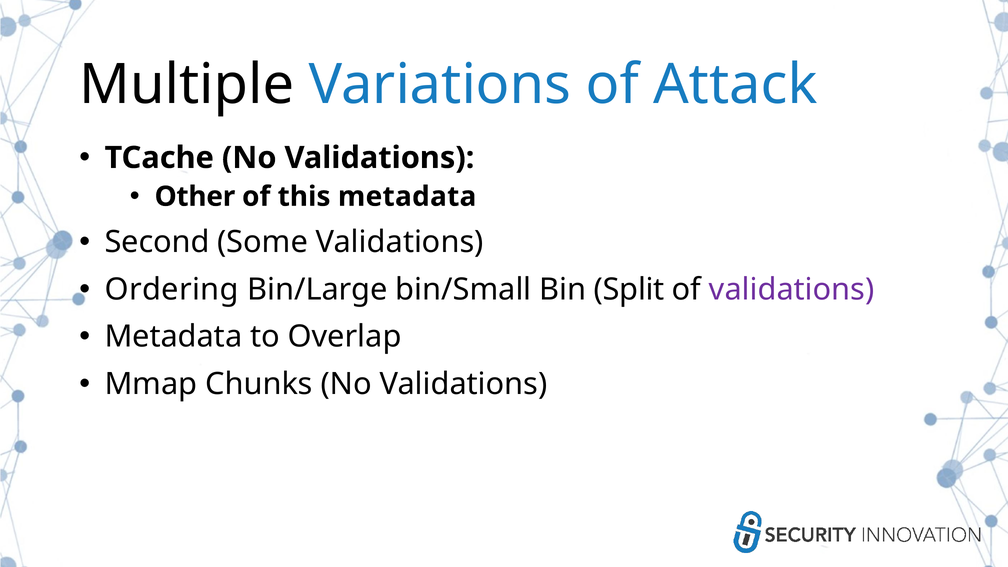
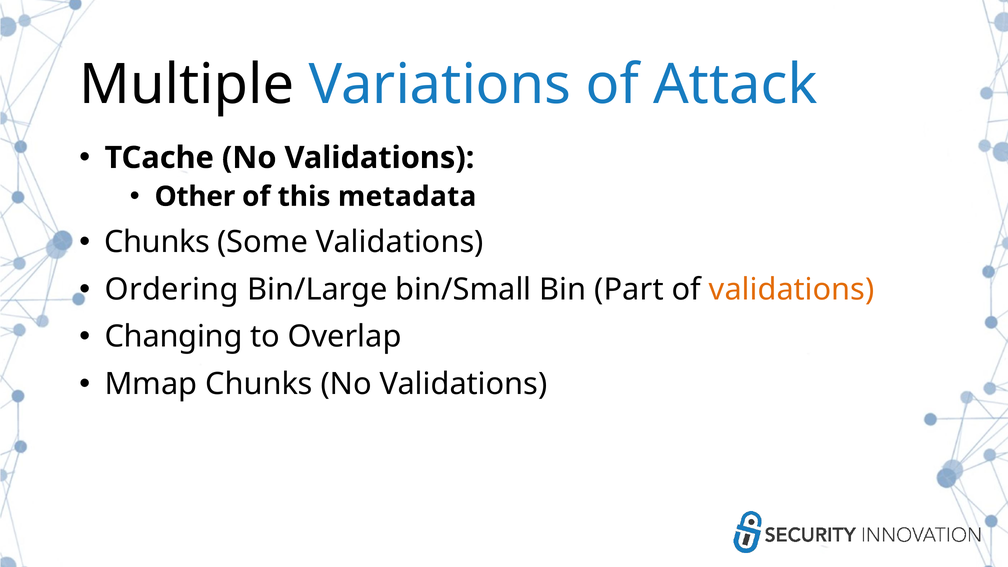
Second at (157, 242): Second -> Chunks
Split: Split -> Part
validations at (792, 290) colour: purple -> orange
Metadata at (173, 337): Metadata -> Changing
